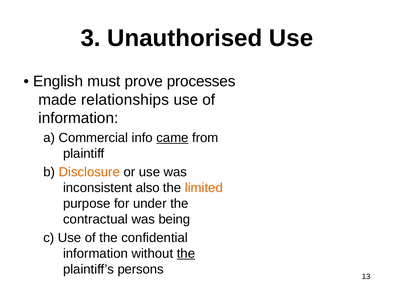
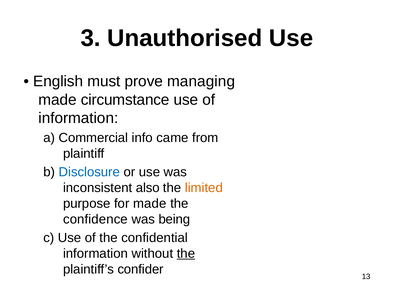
processes: processes -> managing
relationships: relationships -> circumstance
came underline: present -> none
Disclosure colour: orange -> blue
for under: under -> made
contractual: contractual -> confidence
persons: persons -> confider
